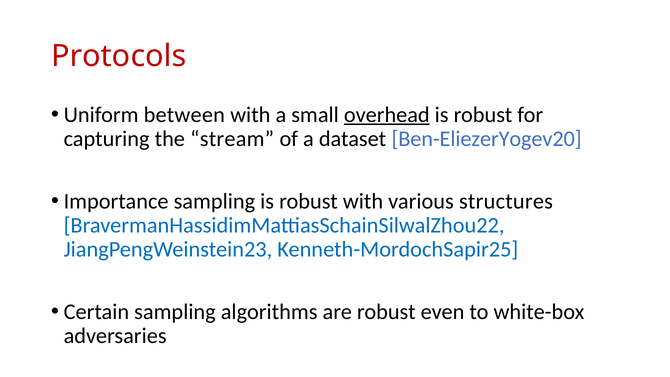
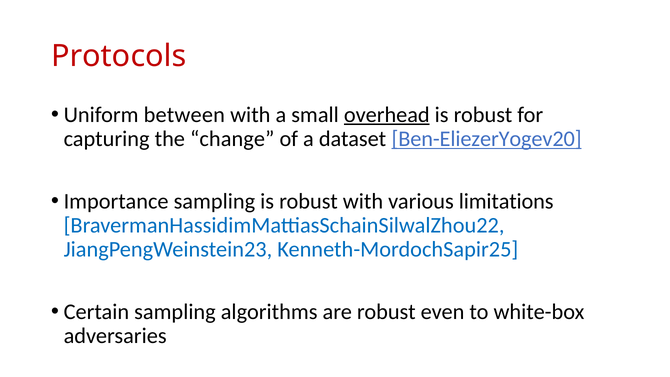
stream: stream -> change
Ben-EliezerYogev20 underline: none -> present
structures: structures -> limitations
